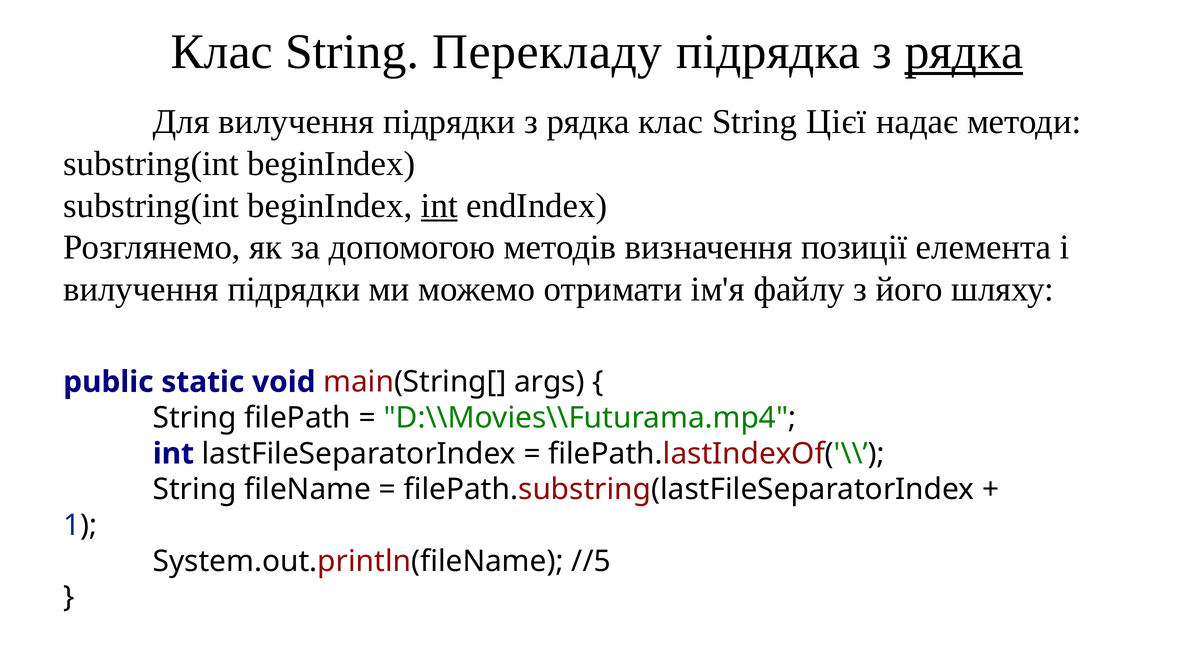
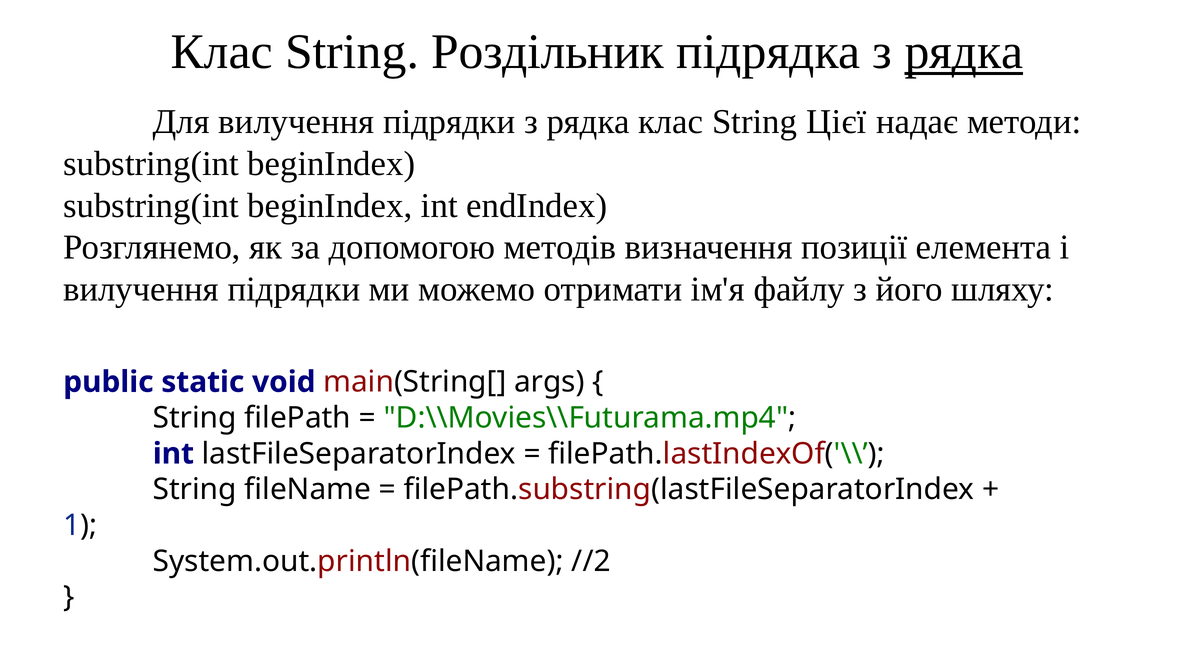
Перекладу: Перекладу -> Роздільник
int at (439, 206) underline: present -> none
//5: //5 -> //2
